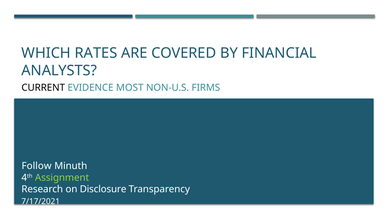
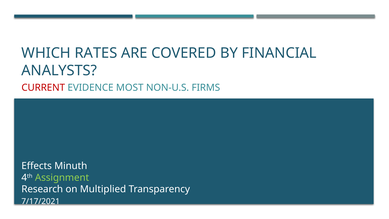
CURRENT colour: black -> red
Follow: Follow -> Effects
Disclosure: Disclosure -> Multiplied
